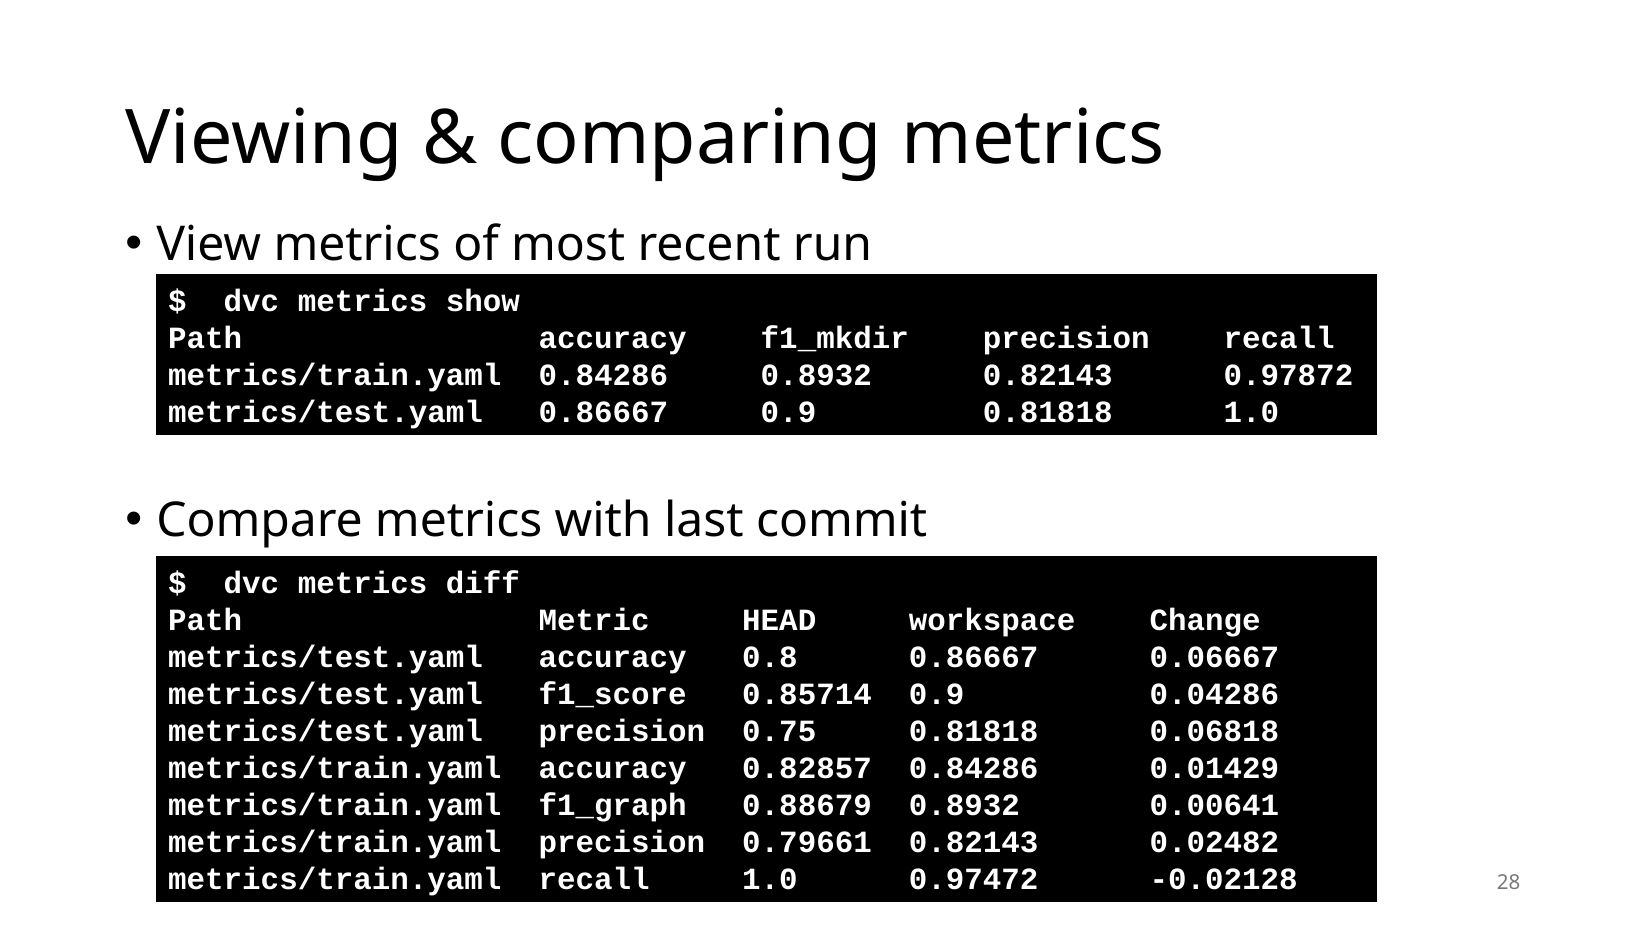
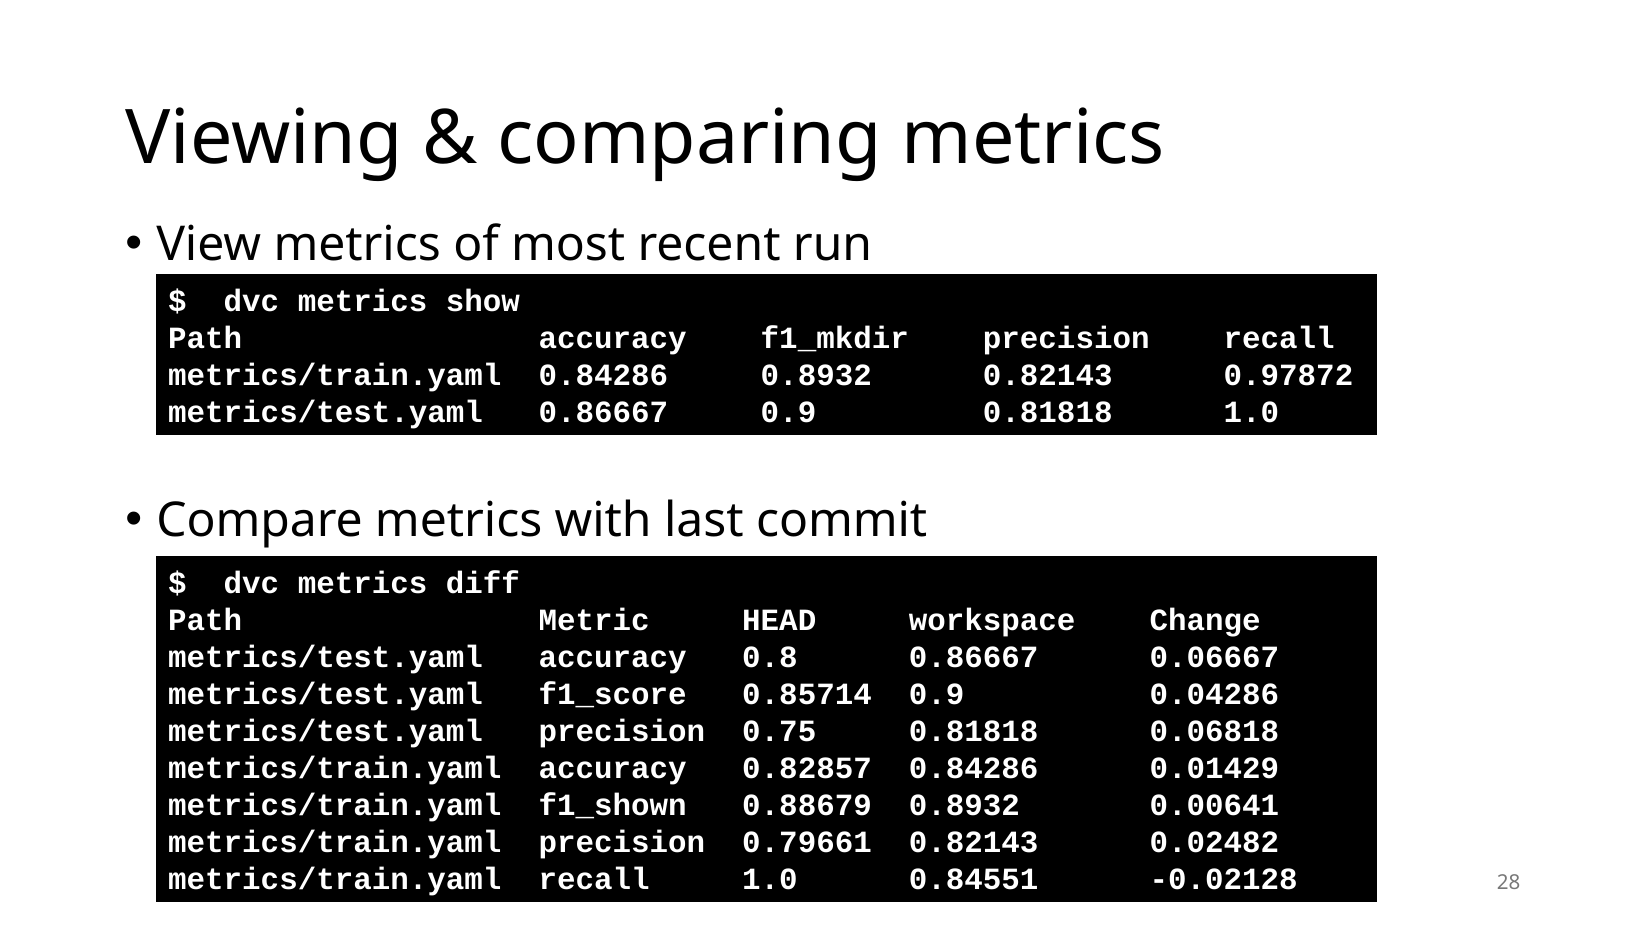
f1_graph: f1_graph -> f1_shown
0.97472: 0.97472 -> 0.84551
